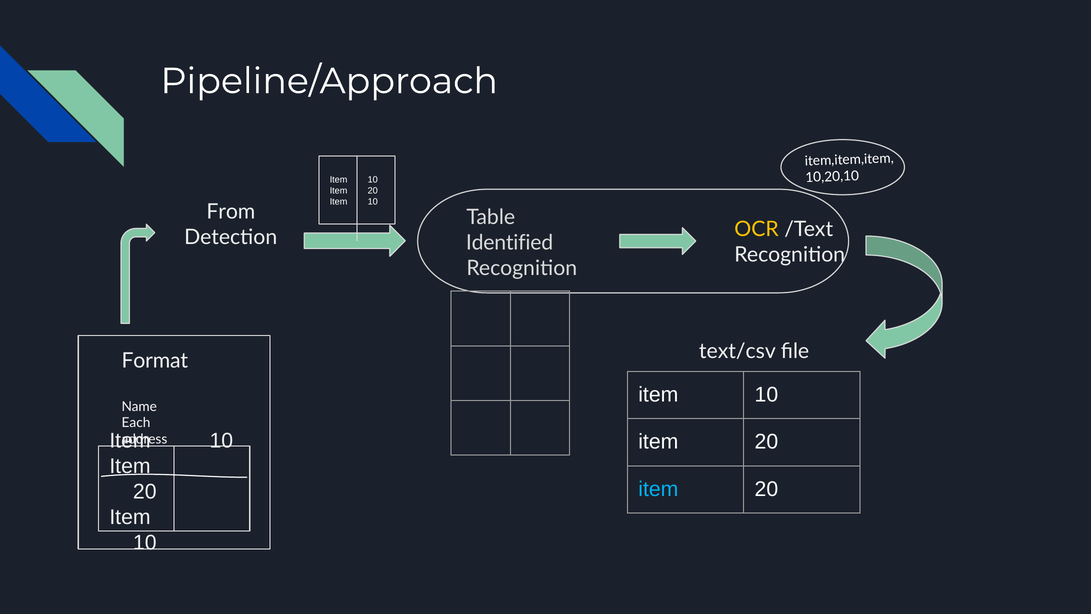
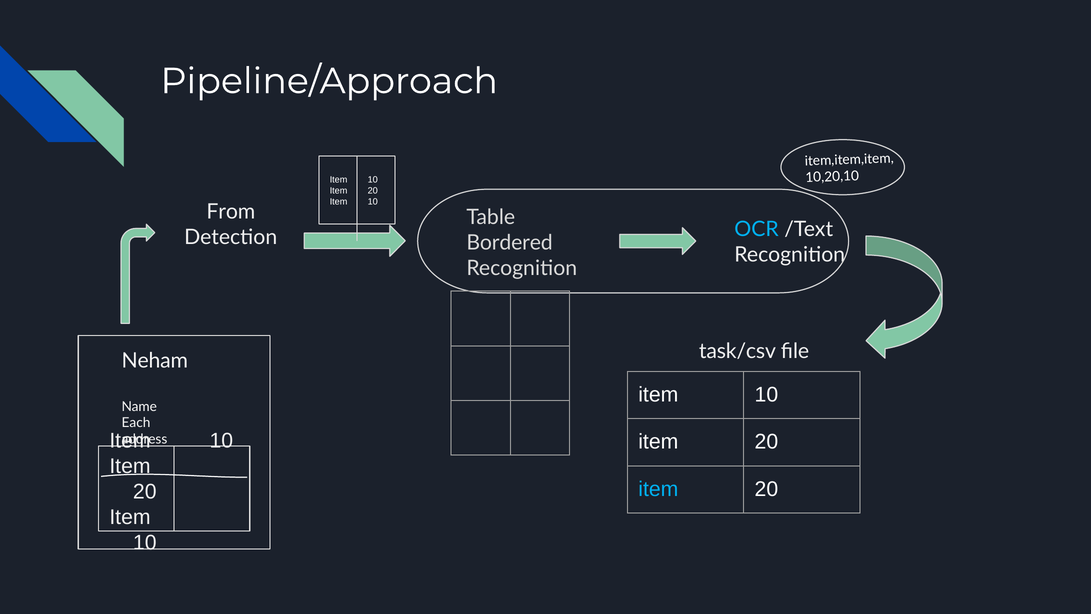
OCR colour: yellow -> light blue
Identified: Identified -> Bordered
text/csv: text/csv -> task/csv
Format: Format -> Neham
